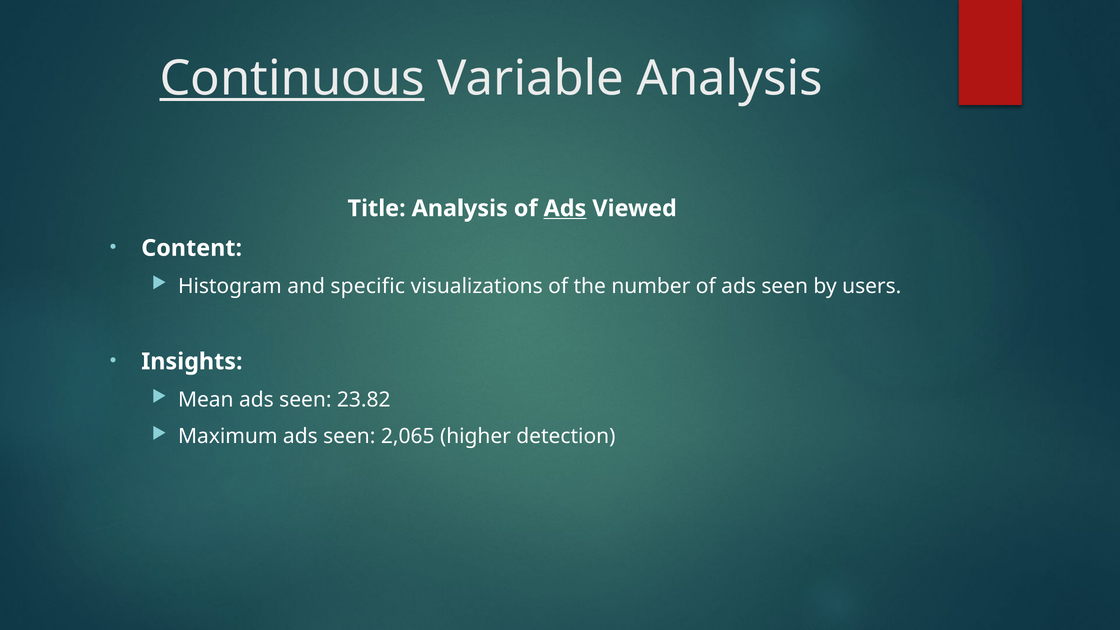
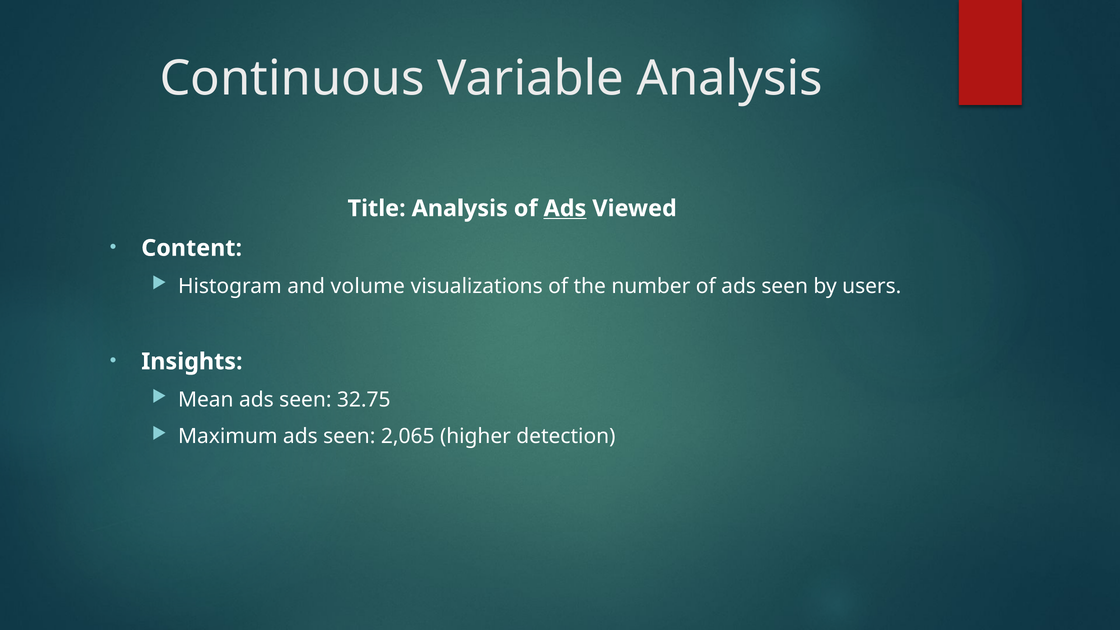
Continuous underline: present -> none
specific: specific -> volume
23.82: 23.82 -> 32.75
